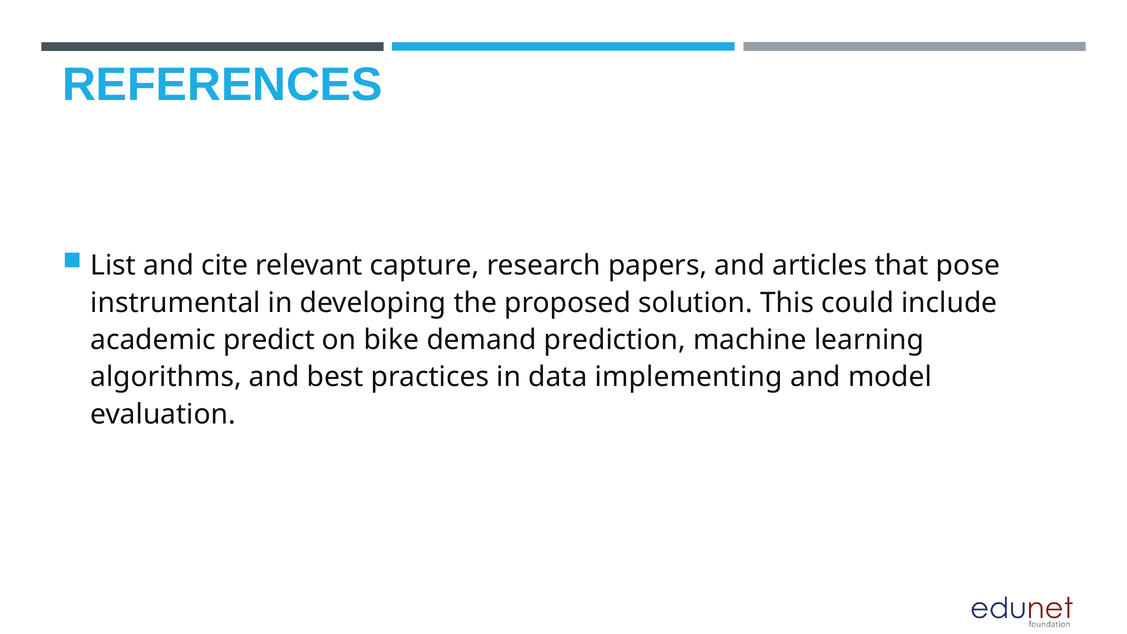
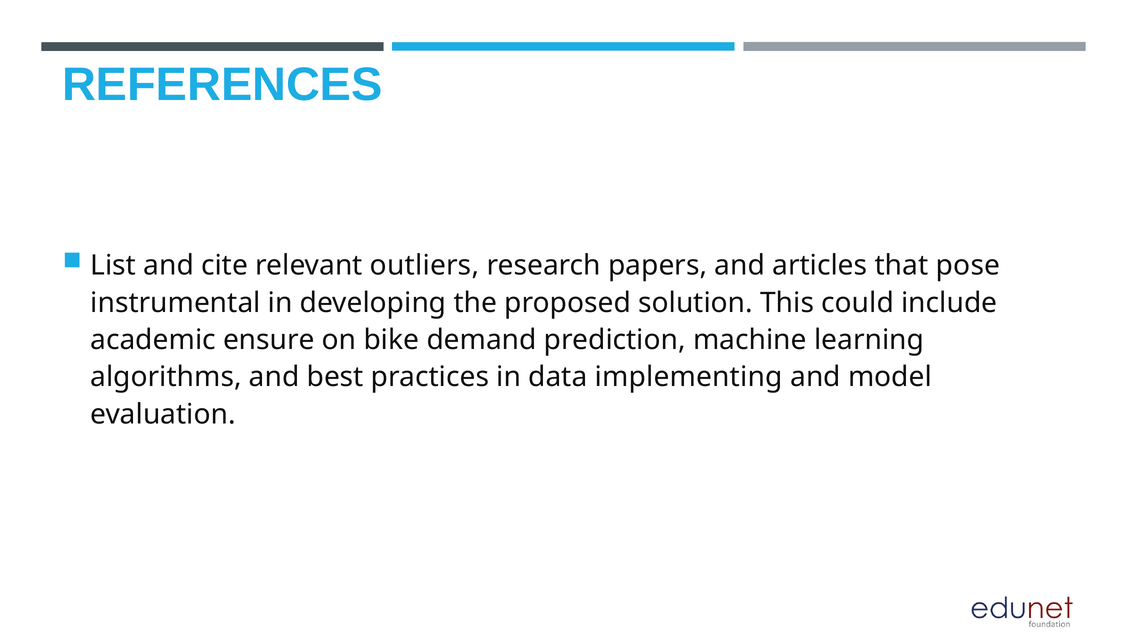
capture: capture -> outliers
predict: predict -> ensure
